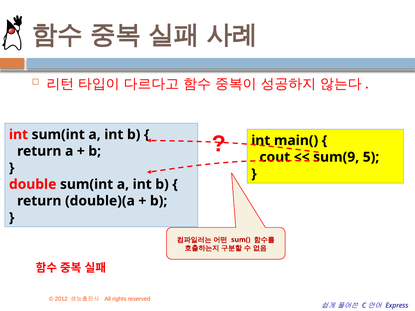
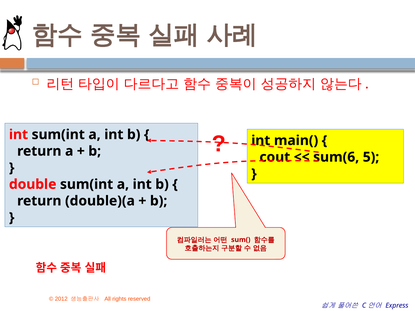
sum(9: sum(9 -> sum(6
